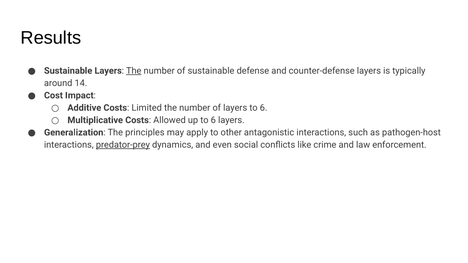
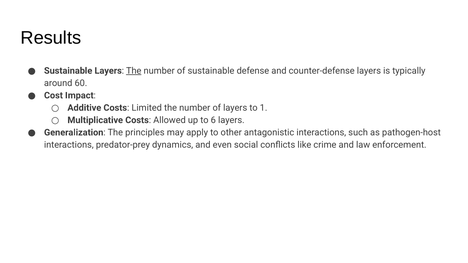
14: 14 -> 60
layers to 6: 6 -> 1
predator-prey underline: present -> none
